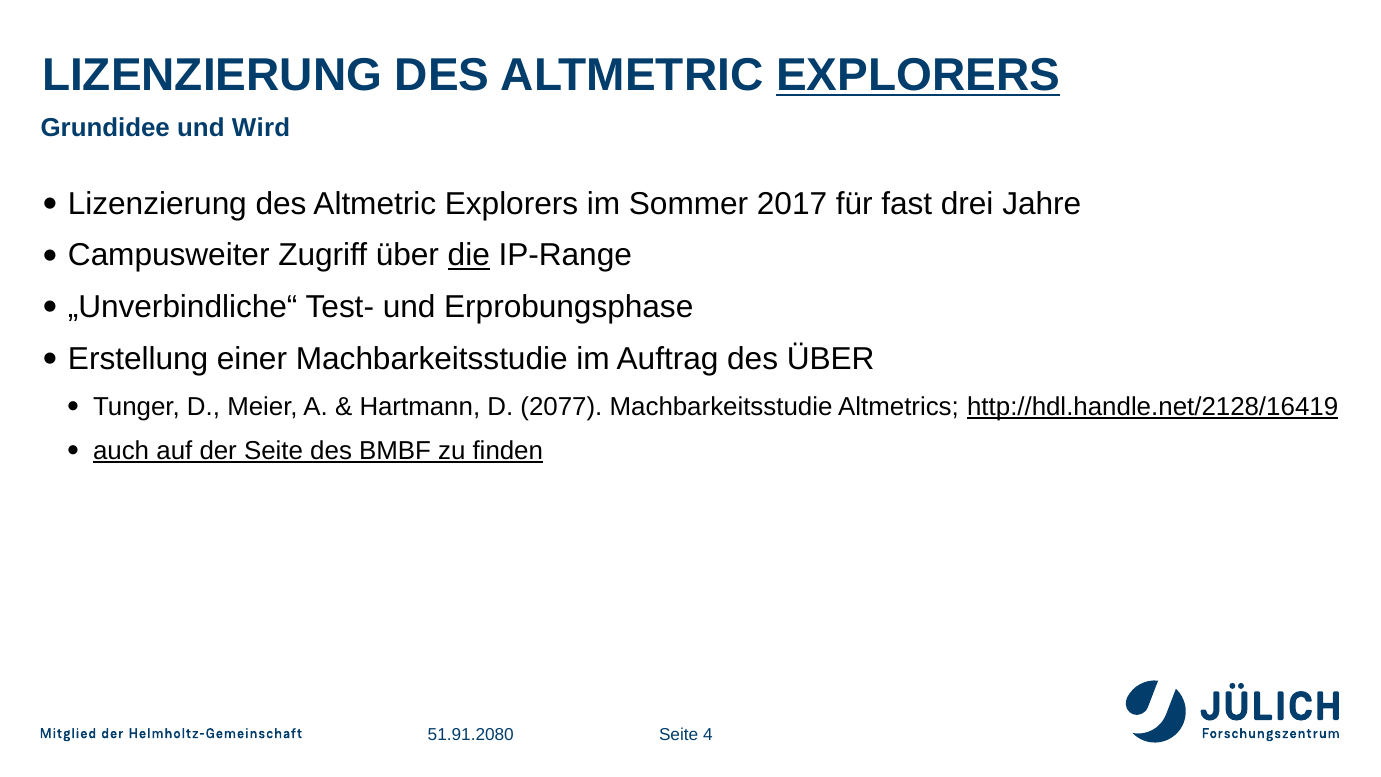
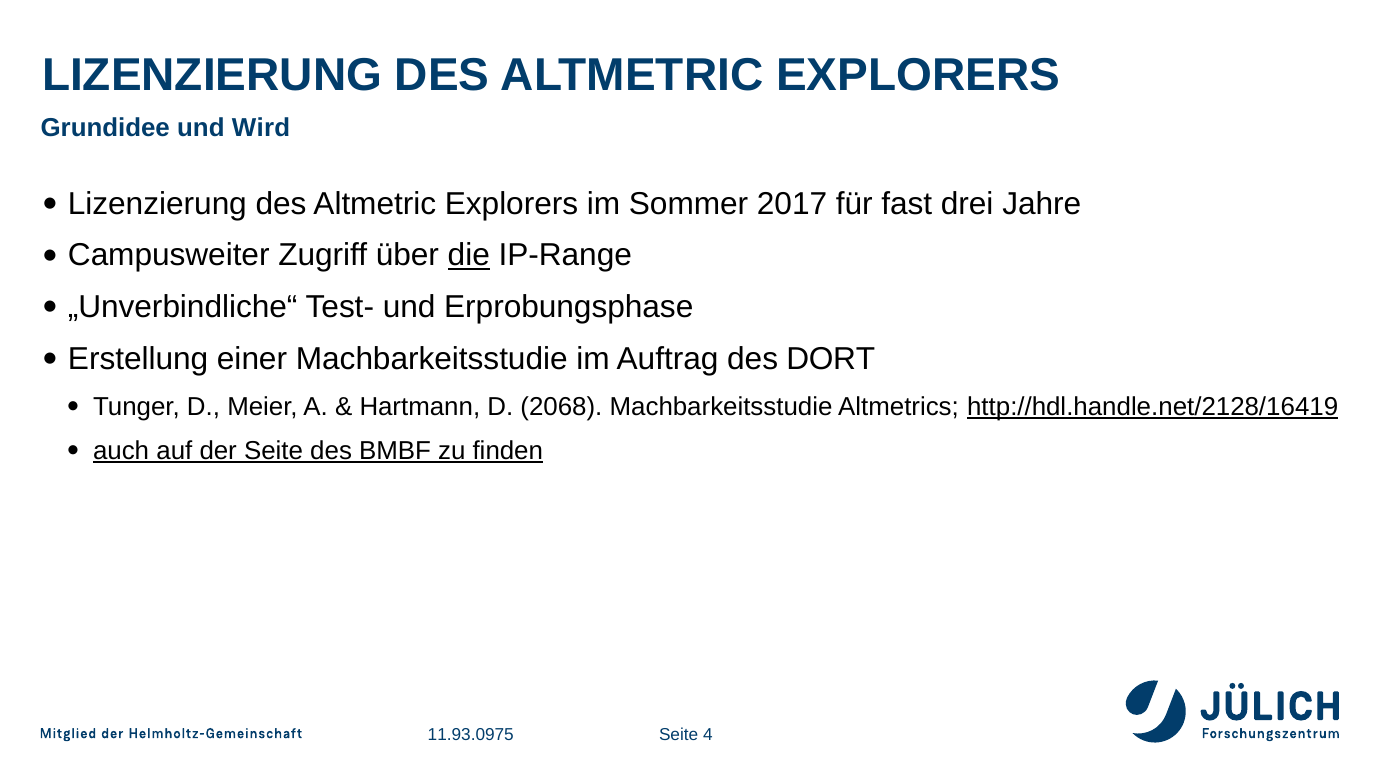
EXPLORERS at (918, 75) underline: present -> none
des ÜBER: ÜBER -> DORT
2077: 2077 -> 2068
51.91.2080: 51.91.2080 -> 11.93.0975
